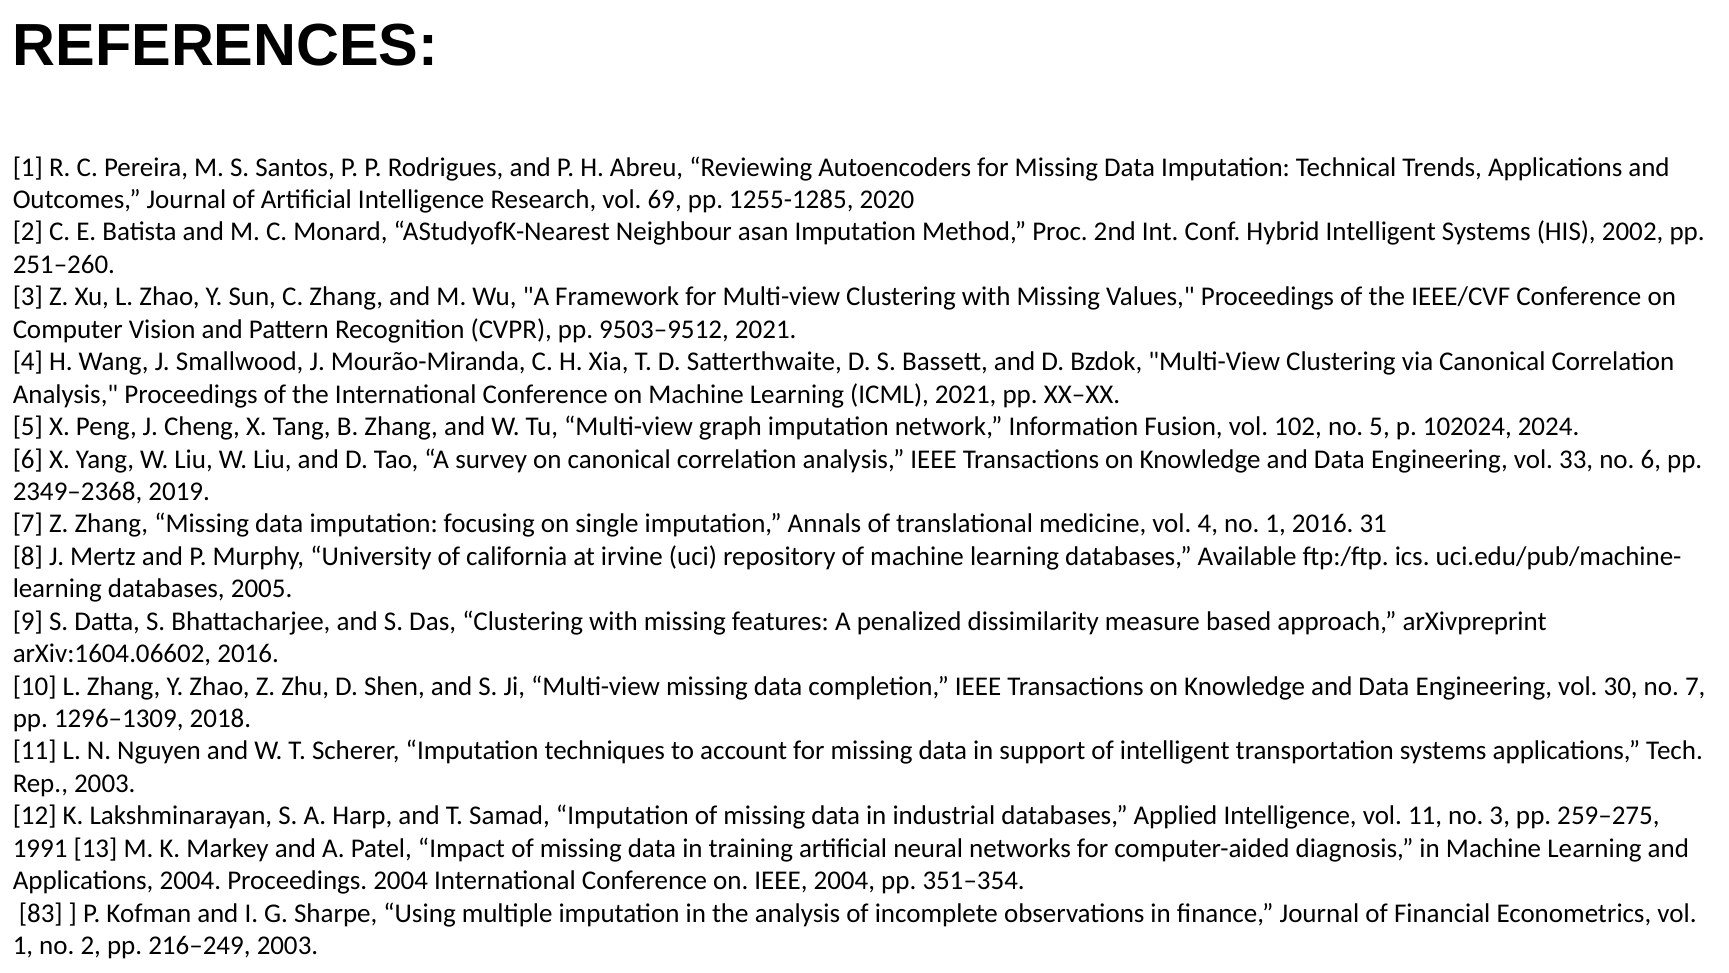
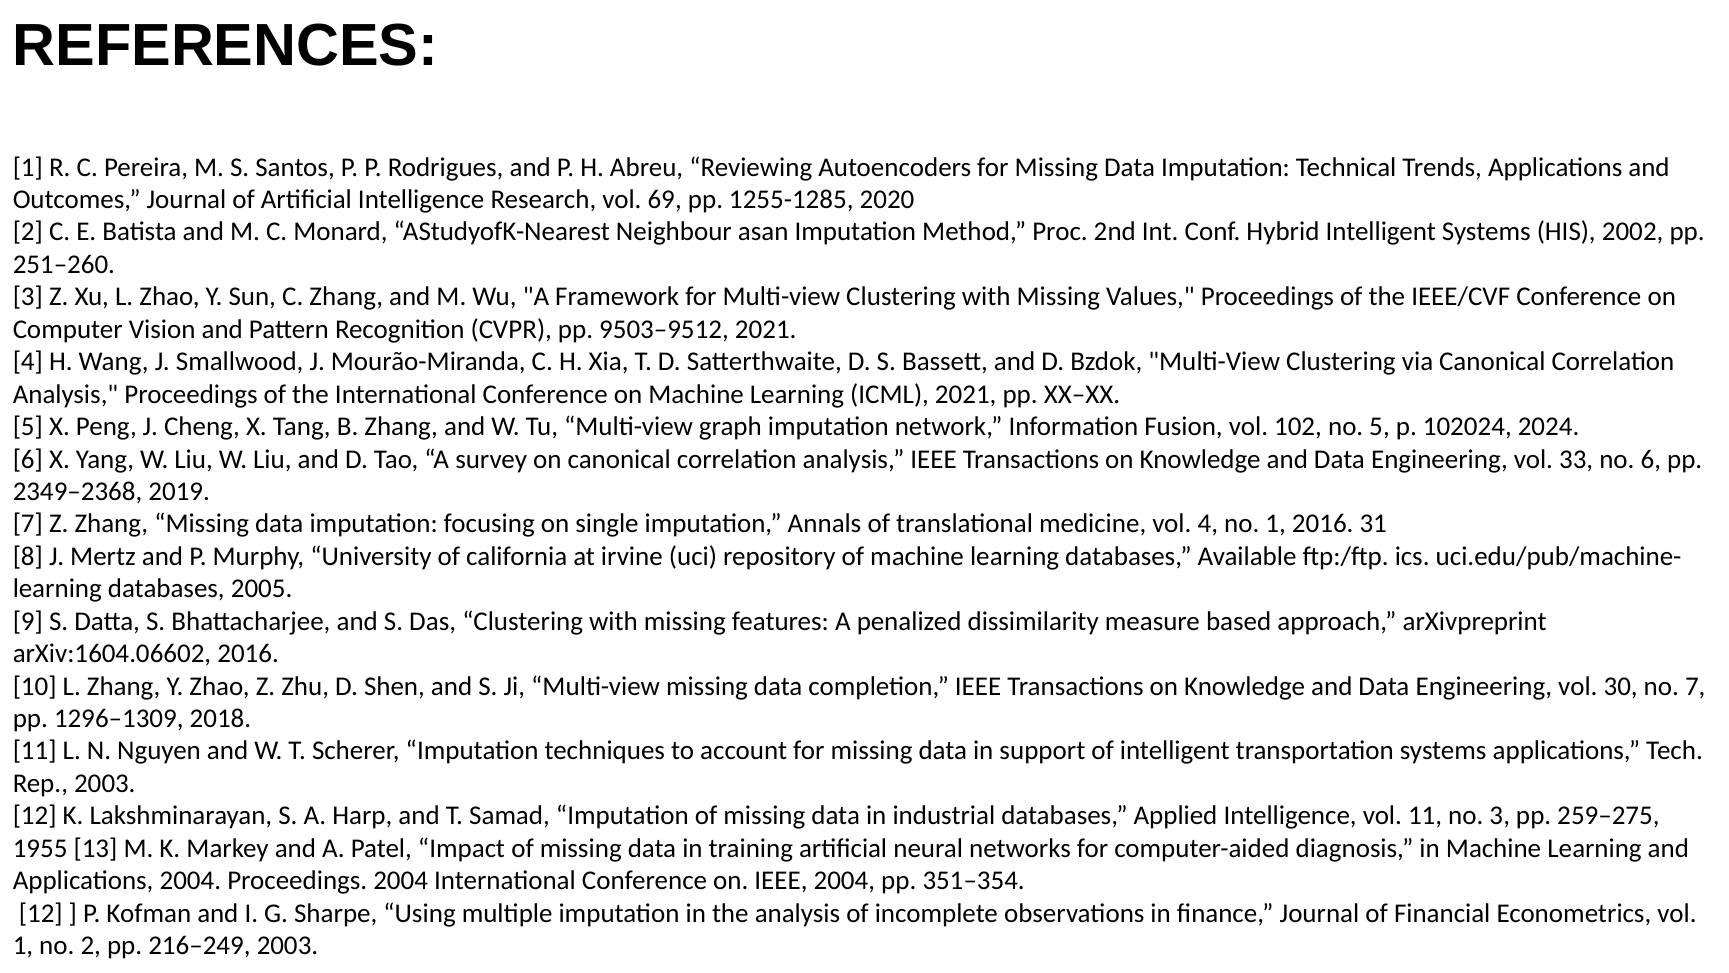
1991: 1991 -> 1955
83 at (41, 913): 83 -> 12
